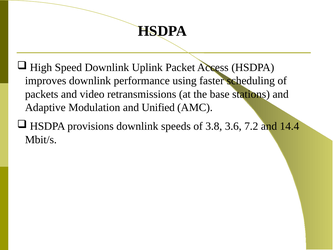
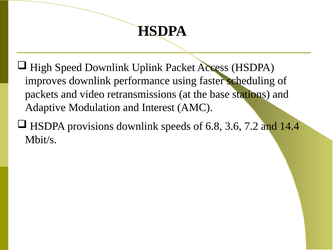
Unified: Unified -> Interest
3.8: 3.8 -> 6.8
